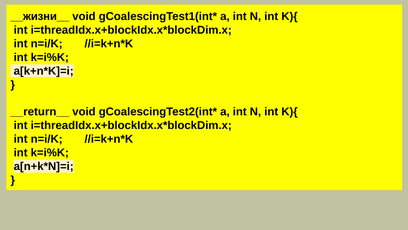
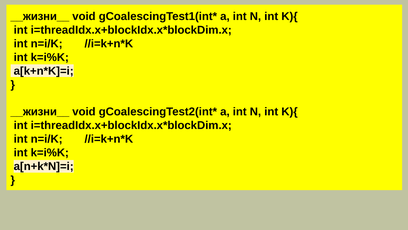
__return__ at (40, 112): __return__ -> __жизни__
